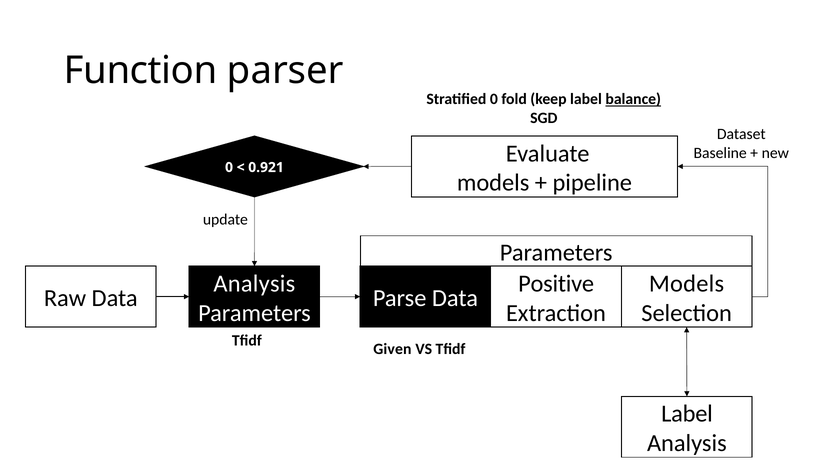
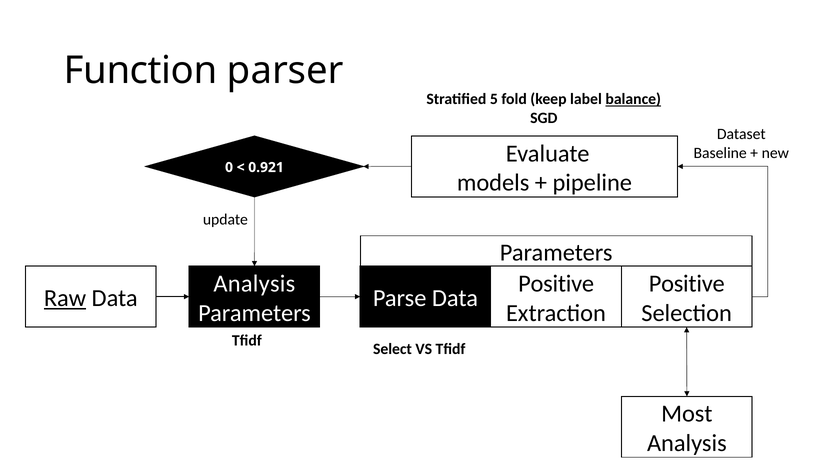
Stratified 0: 0 -> 5
Models at (687, 283): Models -> Positive
Raw underline: none -> present
Given: Given -> Select
Label at (687, 413): Label -> Most
